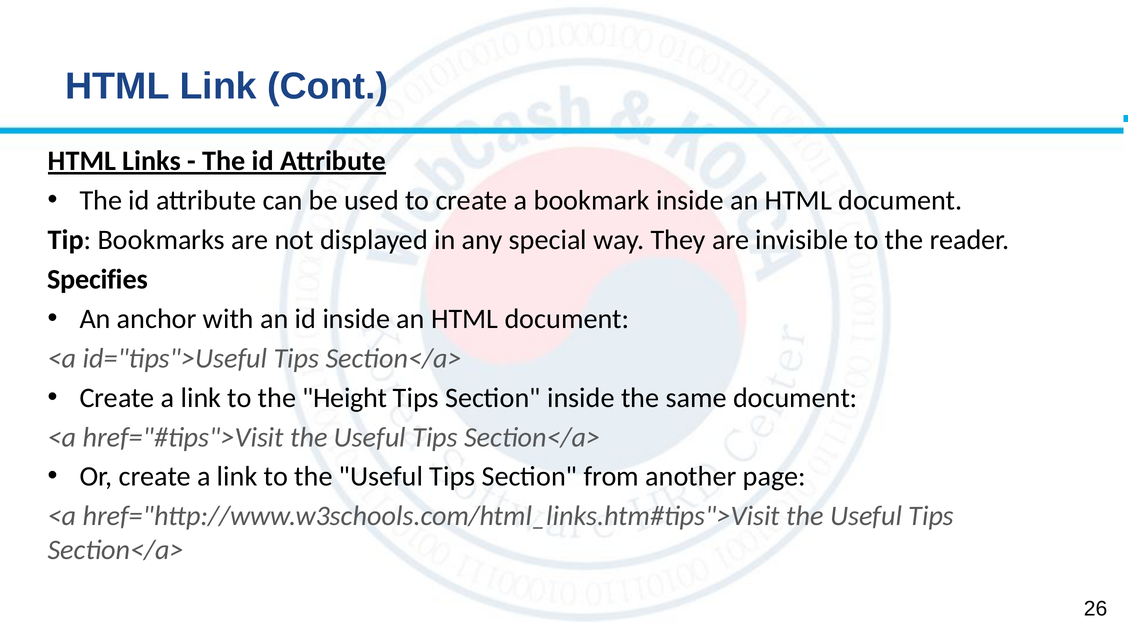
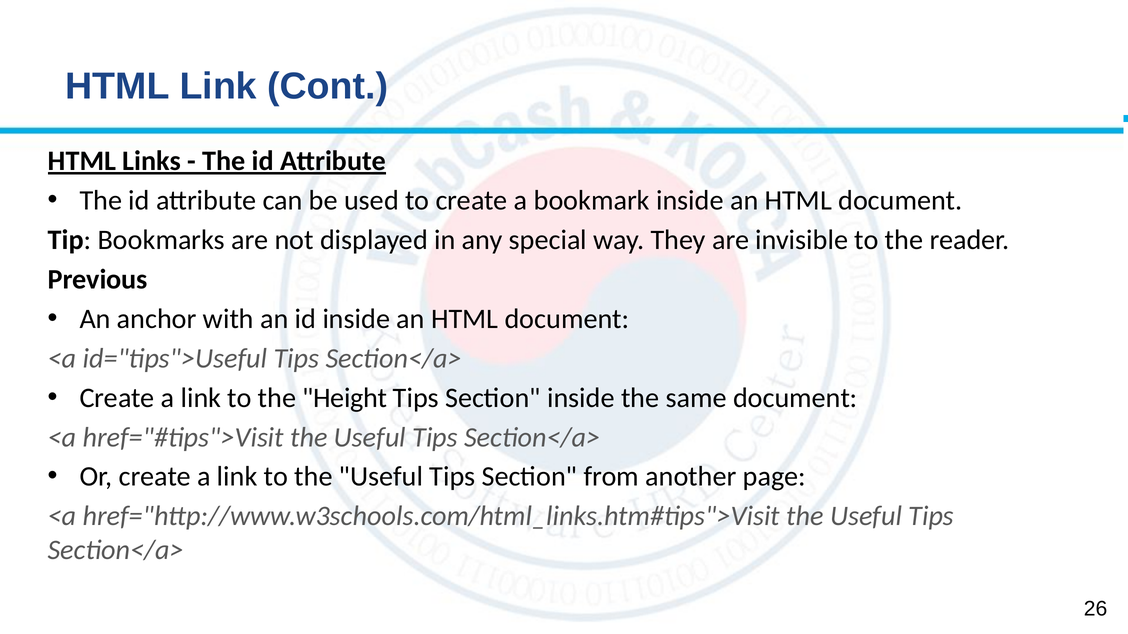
Specifies: Specifies -> Previous
